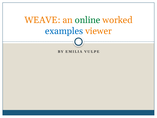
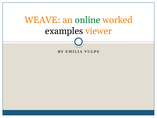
examples colour: blue -> black
